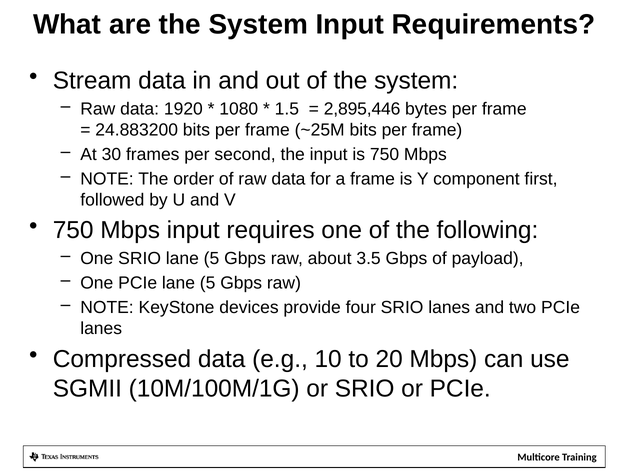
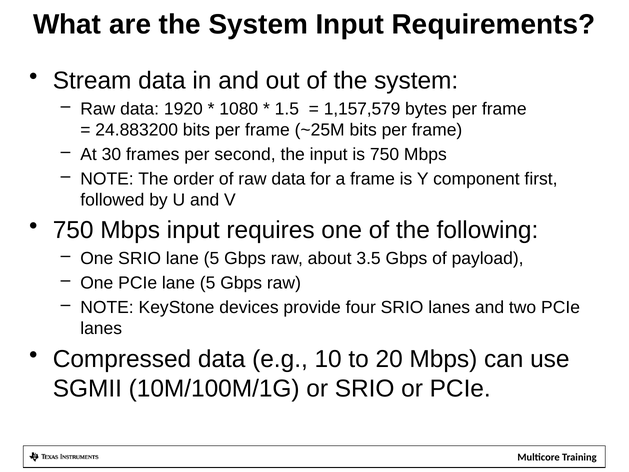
2,895,446: 2,895,446 -> 1,157,579
